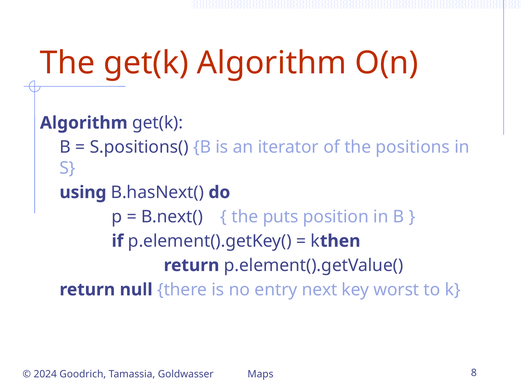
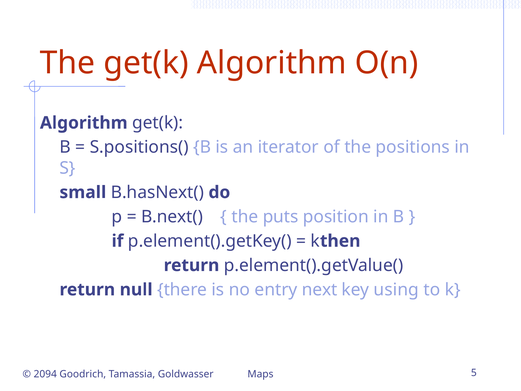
using: using -> small
worst: worst -> using
2024: 2024 -> 2094
8: 8 -> 5
